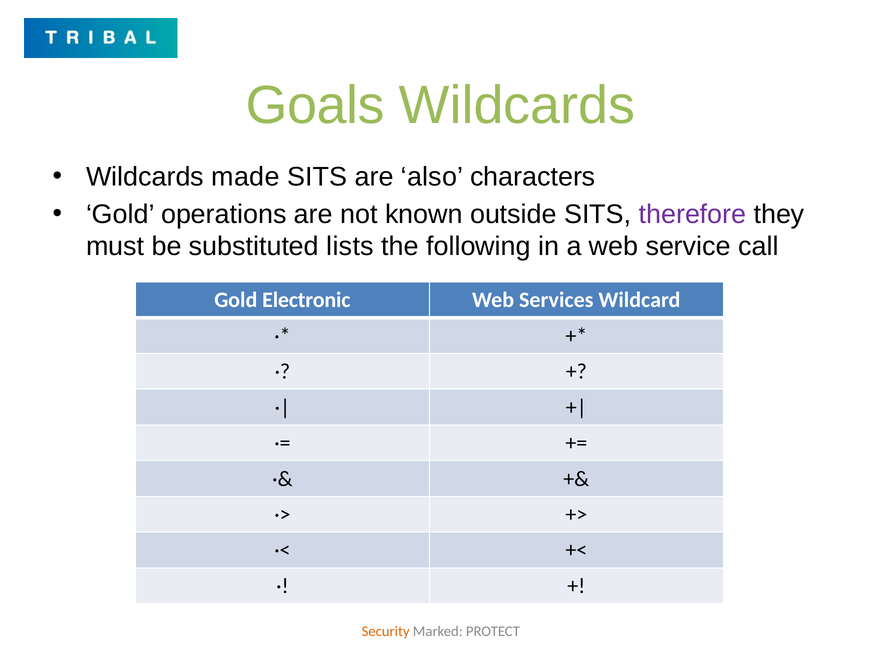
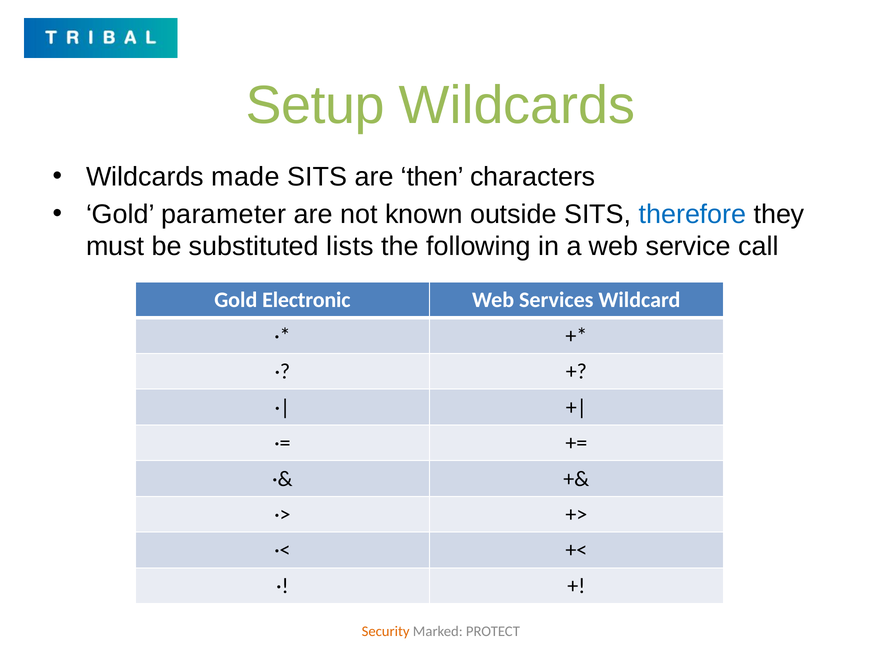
Goals: Goals -> Setup
also: also -> then
operations: operations -> parameter
therefore colour: purple -> blue
